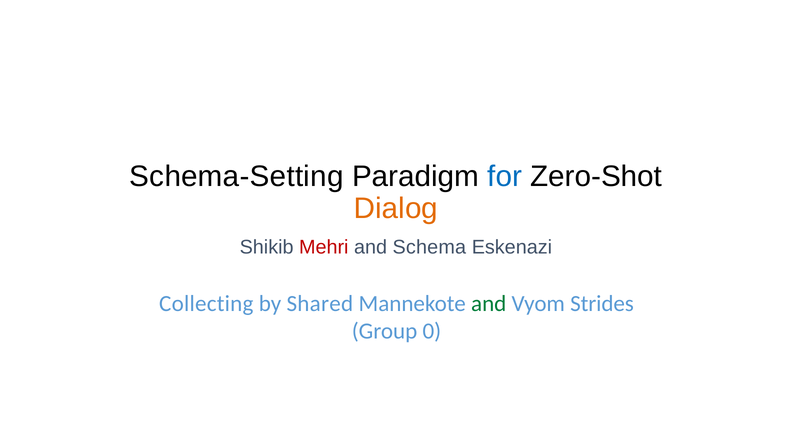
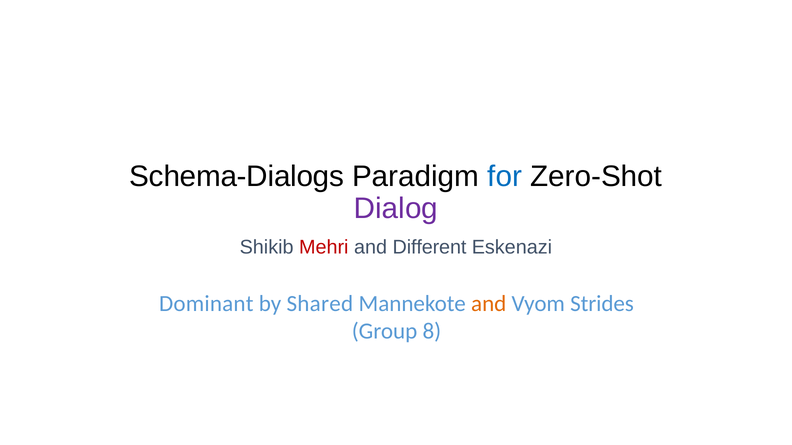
Schema-Setting: Schema-Setting -> Schema-Dialogs
Dialog colour: orange -> purple
Schema: Schema -> Different
Collecting: Collecting -> Dominant
and at (489, 304) colour: green -> orange
0: 0 -> 8
